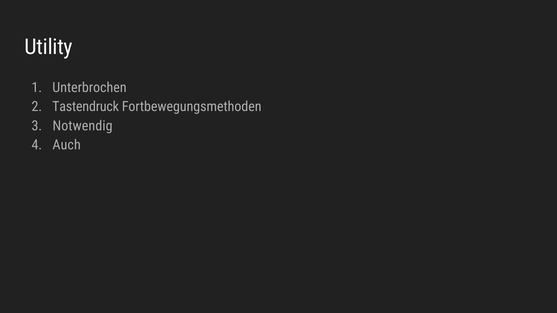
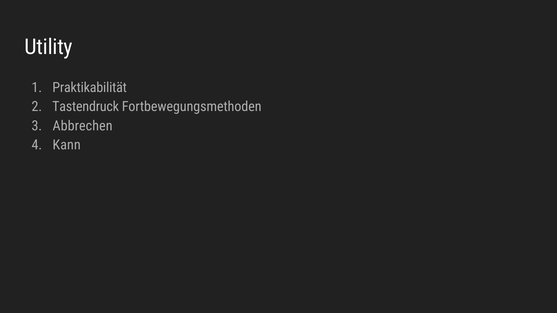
Unterbrochen: Unterbrochen -> Praktikabilität
Notwendig: Notwendig -> Abbrechen
Auch: Auch -> Kann
